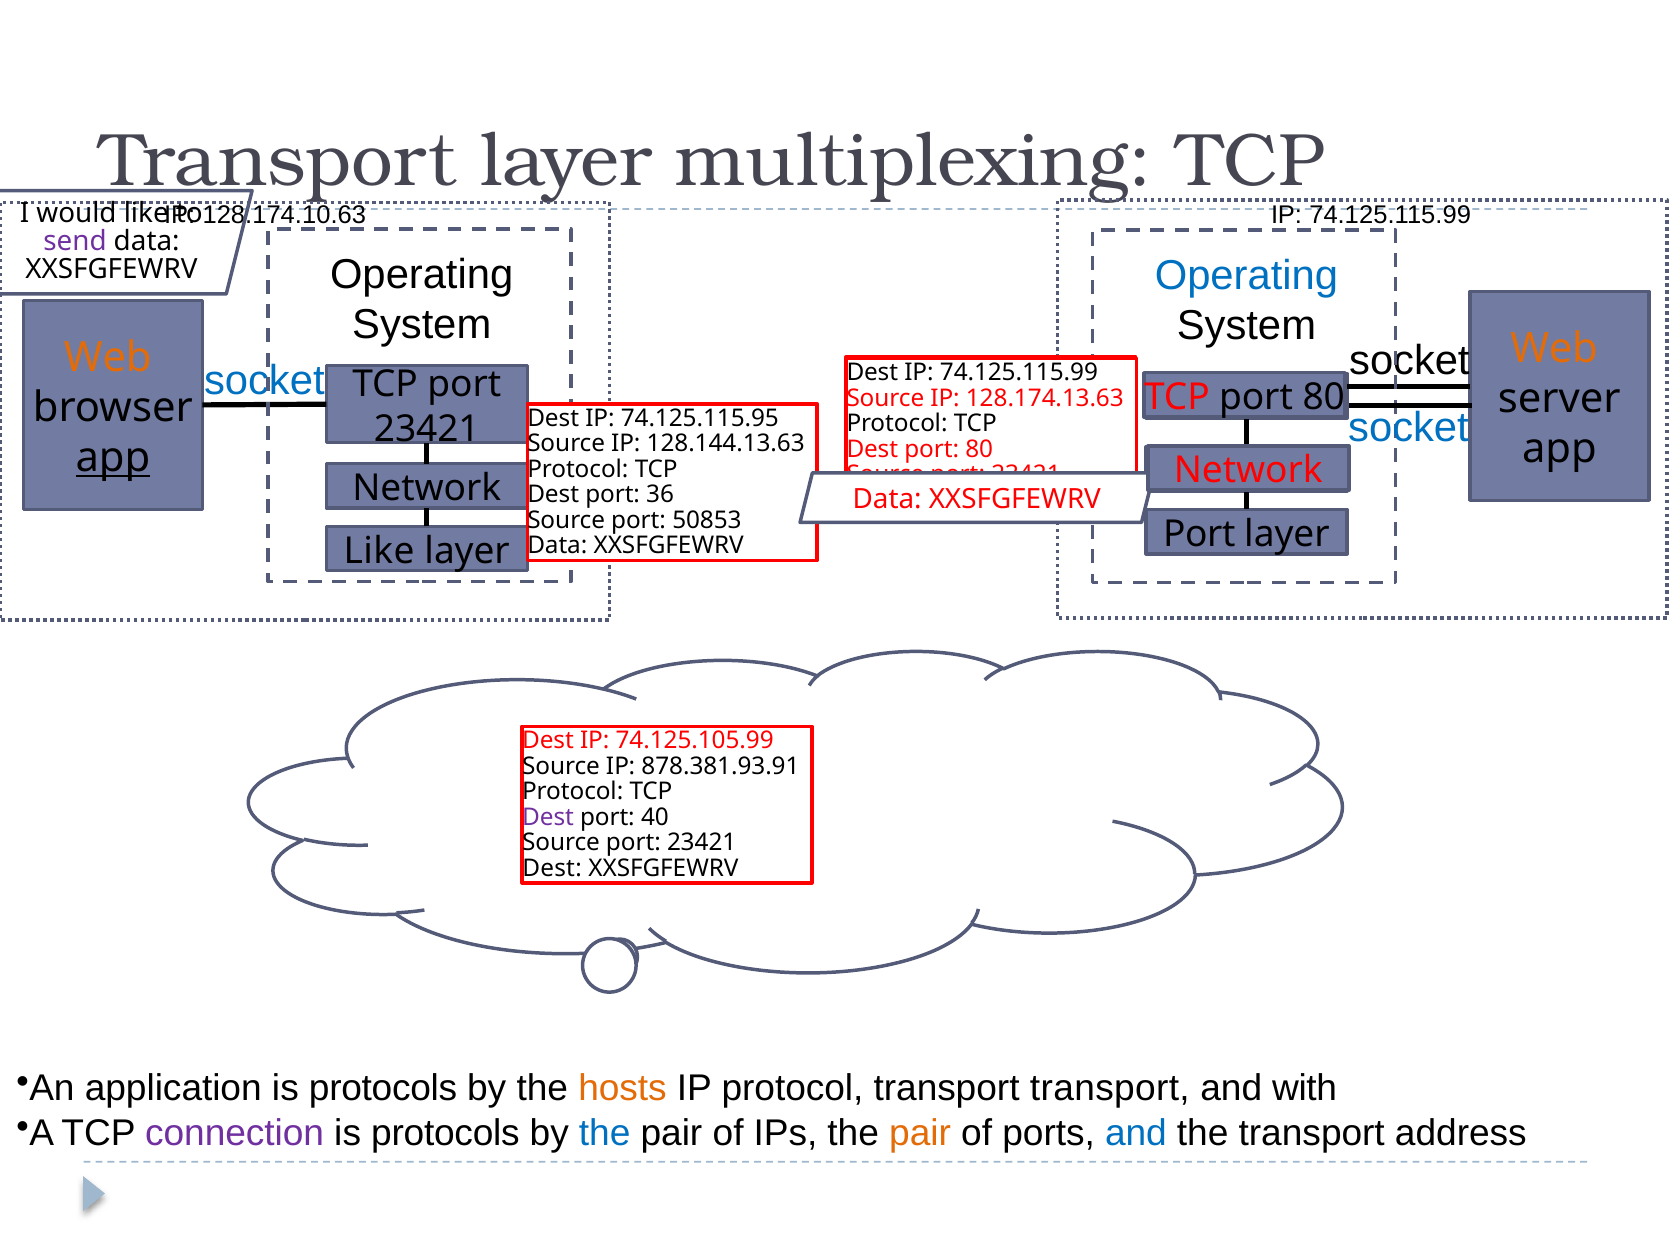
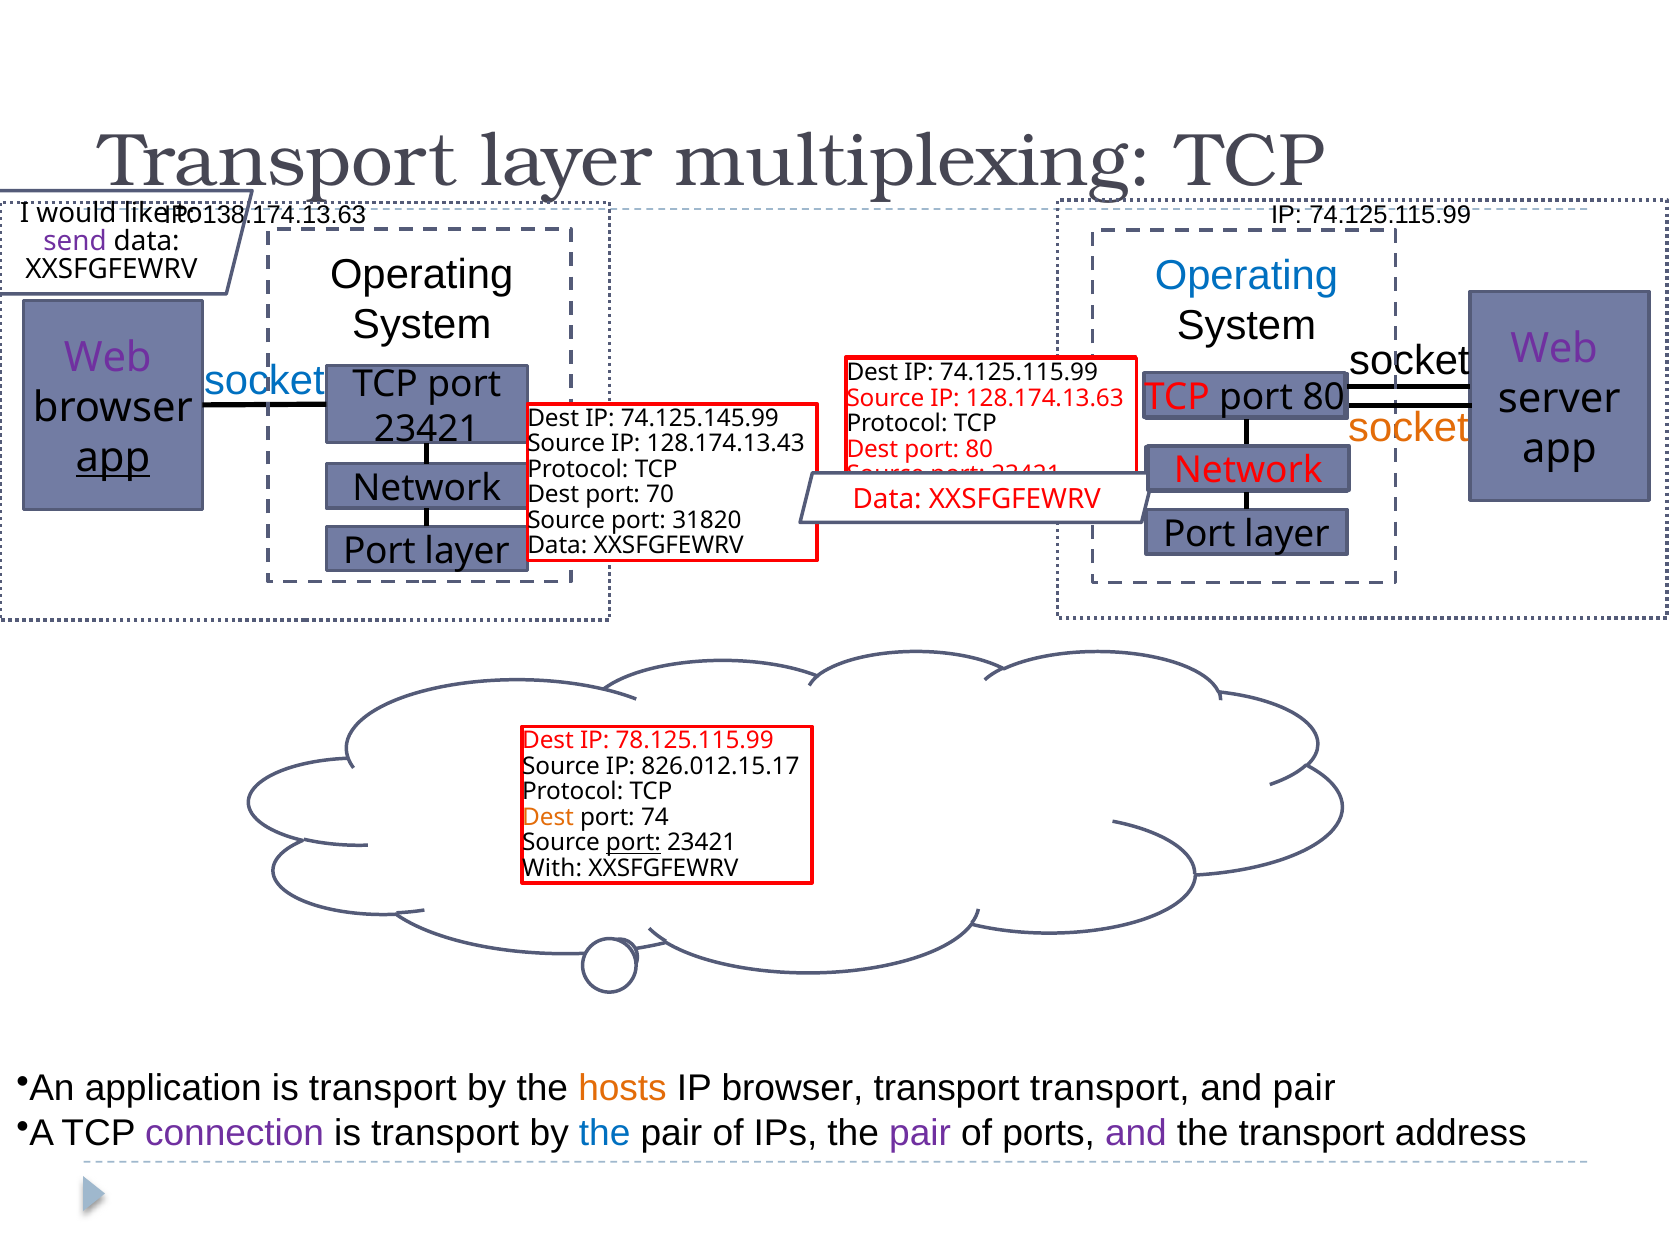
128.174.10.63: 128.174.10.63 -> 138.174.13.63
Web at (1554, 348) colour: orange -> purple
Web at (108, 357) colour: orange -> purple
socket at (1408, 428) colour: blue -> orange
74.125.115.95: 74.125.115.95 -> 74.125.145.99
128.144.13.63: 128.144.13.63 -> 128.174.13.43
36: 36 -> 70
50853: 50853 -> 31820
Like at (379, 551): Like -> Port
74.125.105.99: 74.125.105.99 -> 78.125.115.99
878.381.93.91: 878.381.93.91 -> 826.012.15.17
Dest at (548, 817) colour: purple -> orange
40: 40 -> 74
port at (633, 842) underline: none -> present
Dest at (552, 868): Dest -> With
application is protocols: protocols -> transport
IP protocol: protocol -> browser
and with: with -> pair
protocols at (445, 1132): protocols -> transport
pair at (920, 1132) colour: orange -> purple
and at (1136, 1132) colour: blue -> purple
